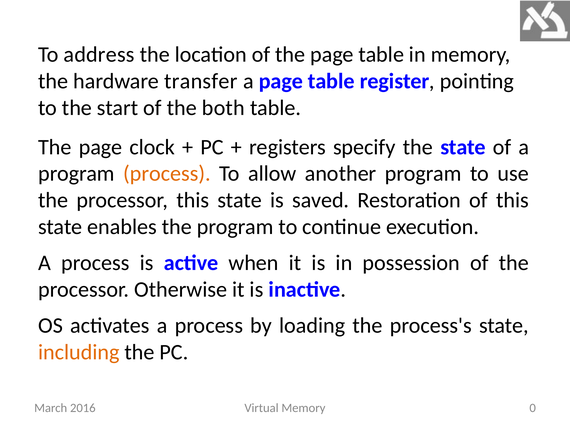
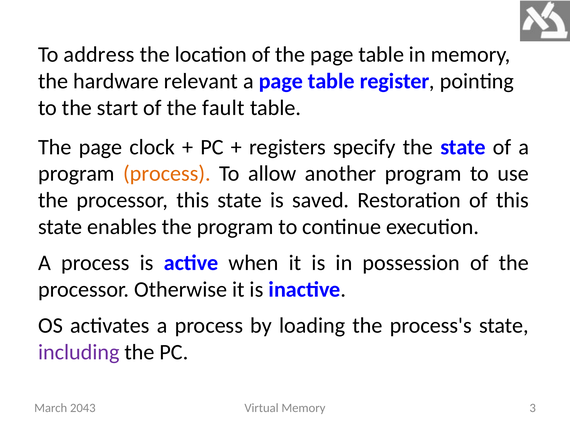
transfer: transfer -> relevant
both: both -> fault
including colour: orange -> purple
0: 0 -> 3
2016: 2016 -> 2043
